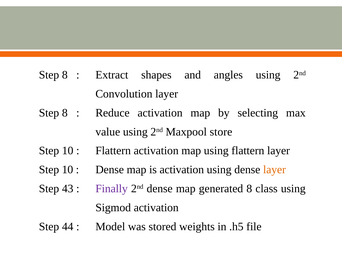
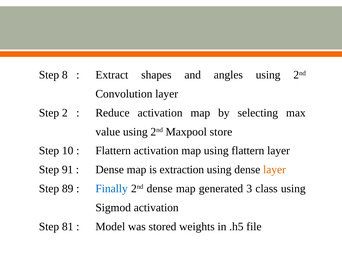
8 at (65, 113): 8 -> 2
10 at (68, 169): 10 -> 91
is activation: activation -> extraction
43: 43 -> 89
Finally colour: purple -> blue
generated 8: 8 -> 3
44: 44 -> 81
